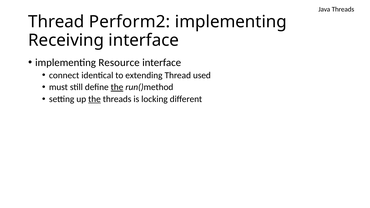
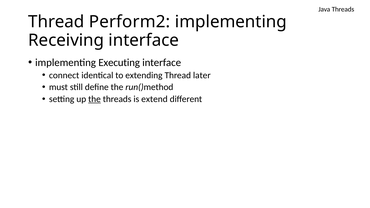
Resource: Resource -> Executing
used: used -> later
the at (117, 87) underline: present -> none
locking: locking -> extend
